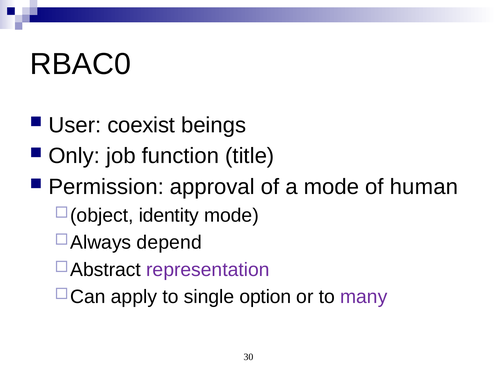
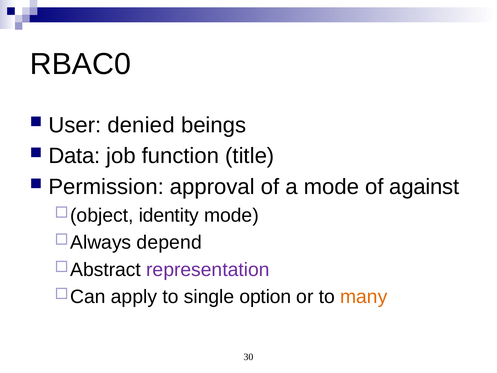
coexist: coexist -> denied
Only: Only -> Data
human: human -> against
many colour: purple -> orange
